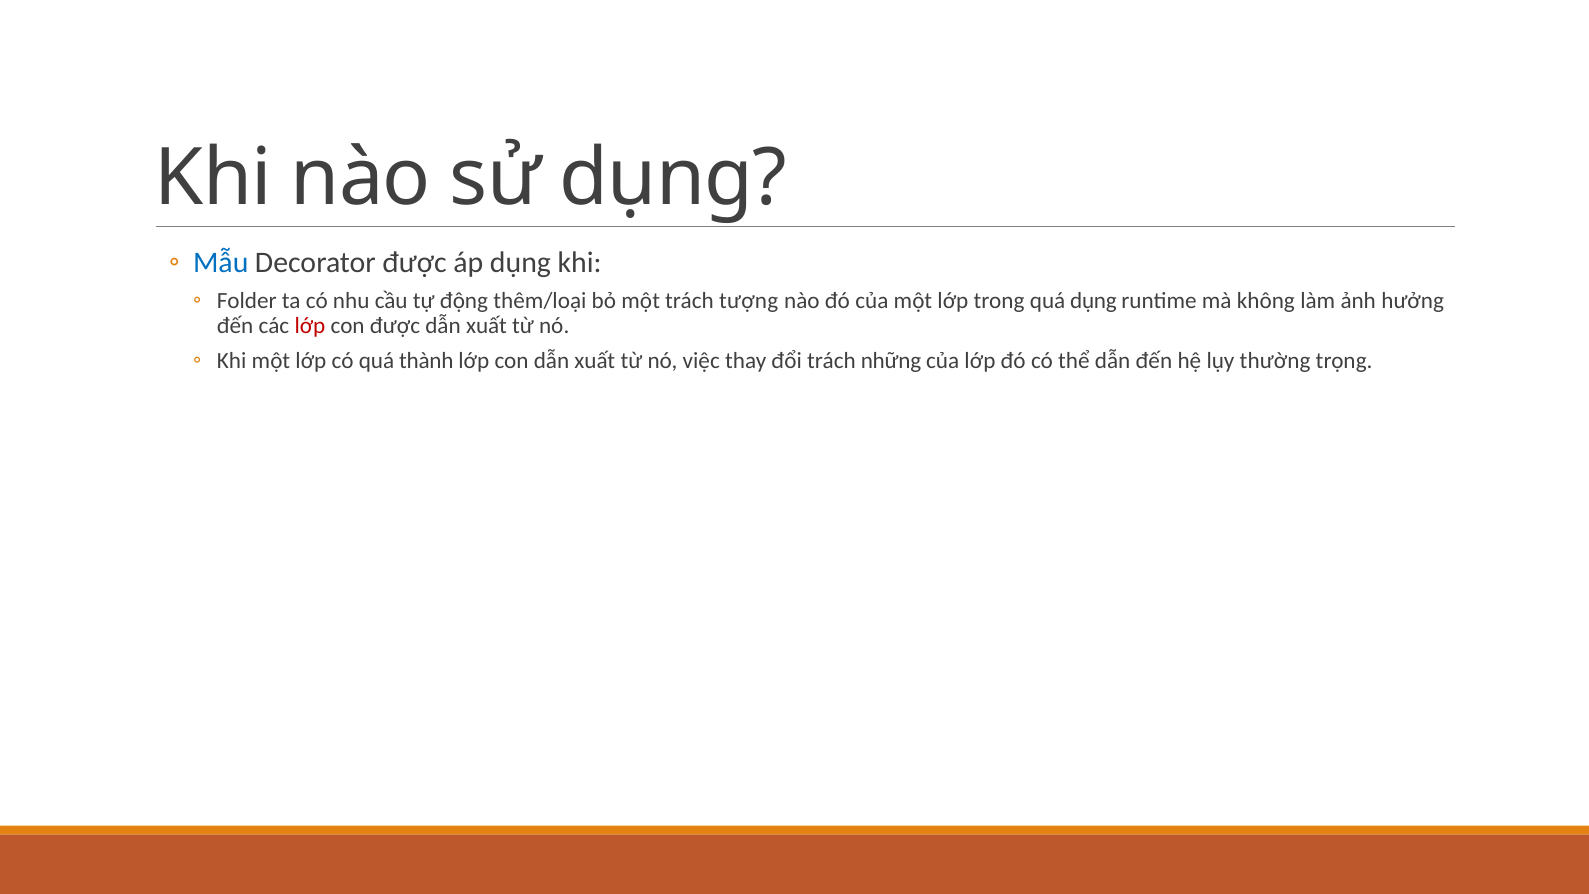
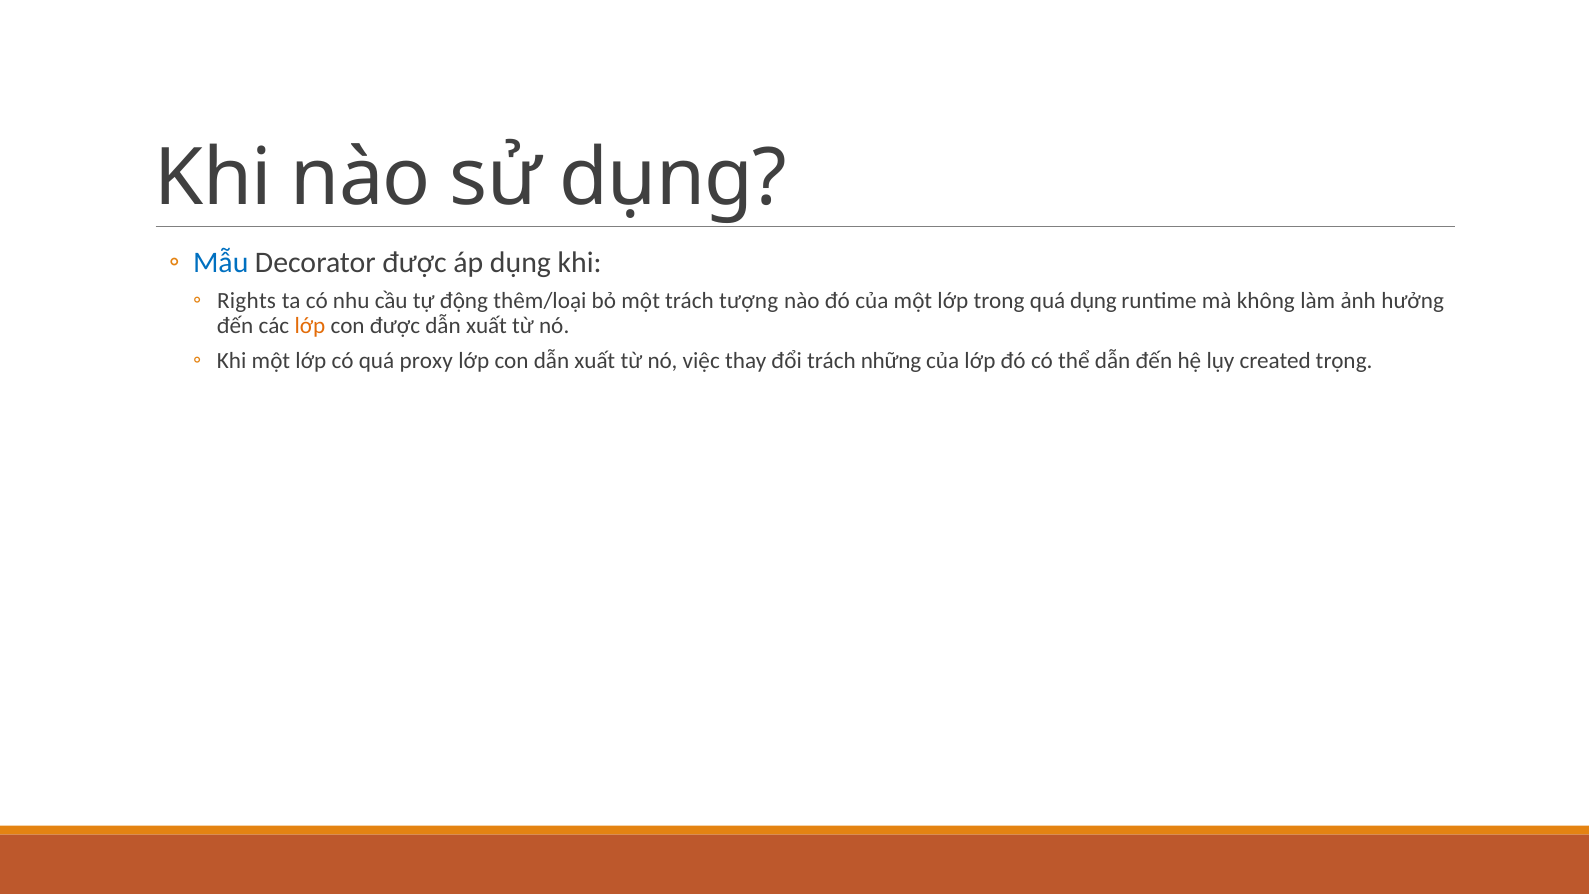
Folder: Folder -> Rights
lớp at (310, 326) colour: red -> orange
thành: thành -> proxy
thường: thường -> created
